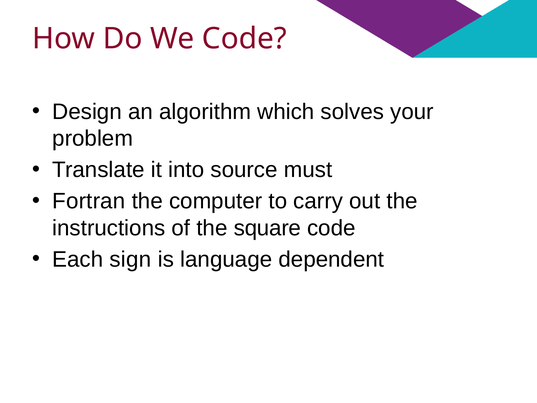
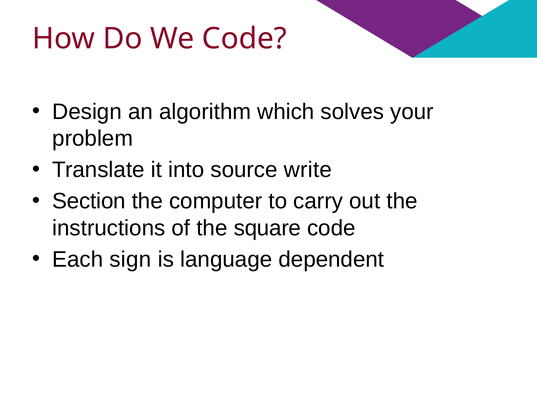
must: must -> write
Fortran: Fortran -> Section
